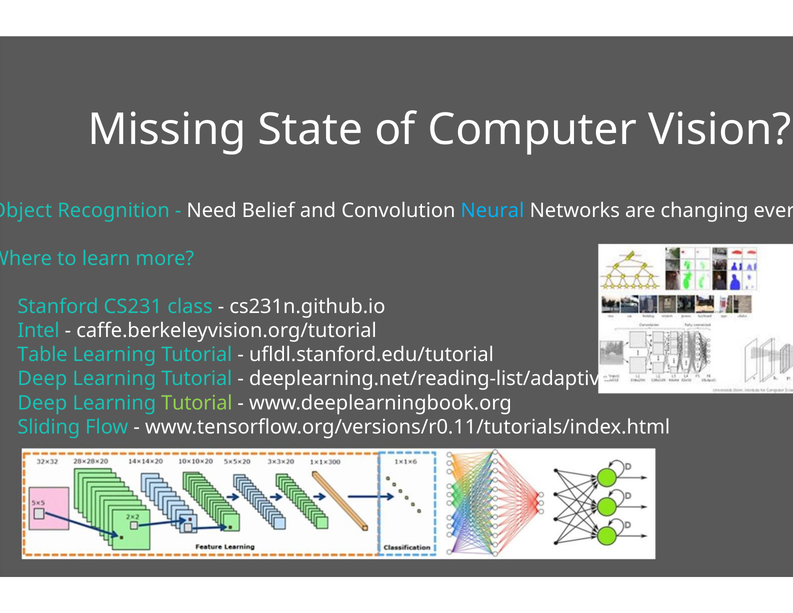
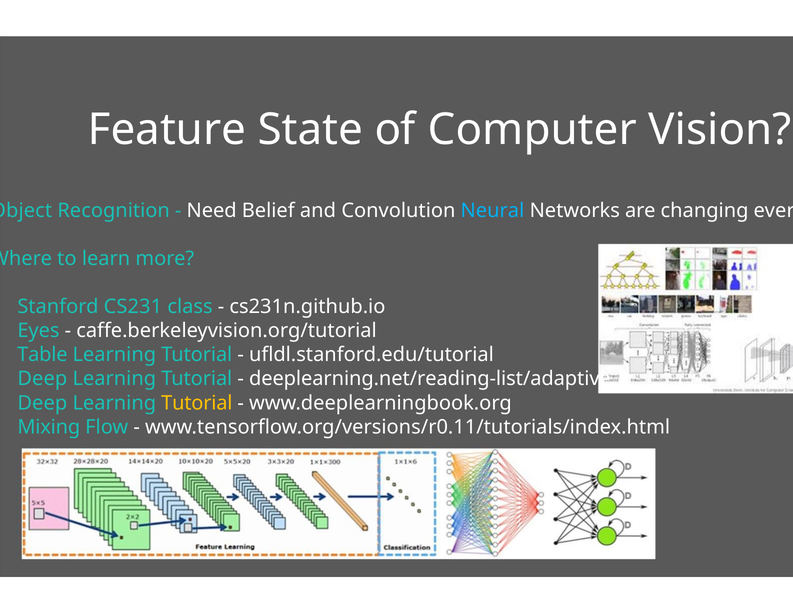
Missing: Missing -> Feature
Intel: Intel -> Eyes
Tutorial at (197, 403) colour: light green -> yellow
Sliding: Sliding -> Mixing
